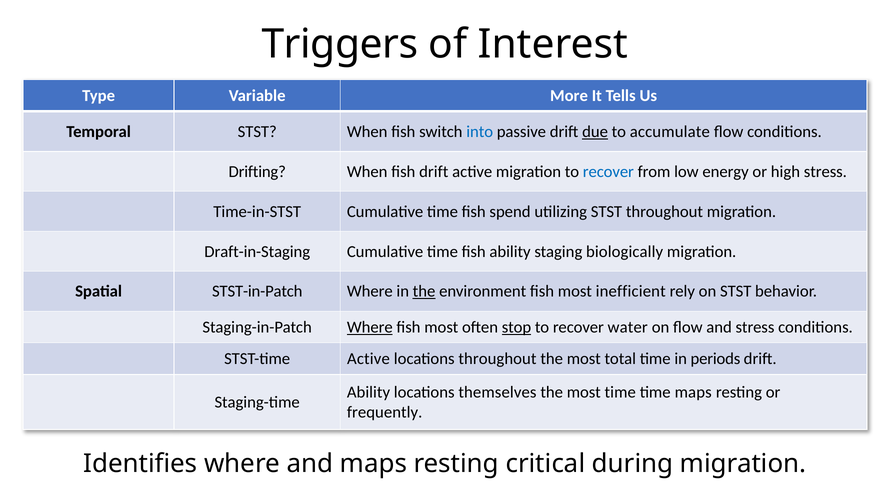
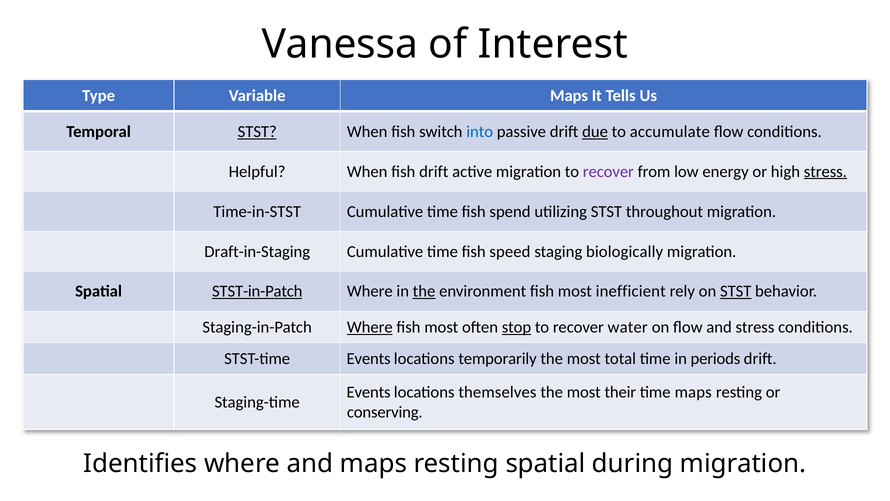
Triggers: Triggers -> Vanessa
Variable More: More -> Maps
STST at (257, 131) underline: none -> present
Drifting: Drifting -> Helpful
recover at (608, 171) colour: blue -> purple
stress at (825, 171) underline: none -> present
fish ability: ability -> speed
STST-in-Patch underline: none -> present
STST at (736, 291) underline: none -> present
STST-time Active: Active -> Events
locations throughout: throughout -> temporarily
Ability at (369, 392): Ability -> Events
most time: time -> their
frequently: frequently -> conserving
resting critical: critical -> spatial
